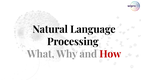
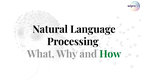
How colour: red -> green
